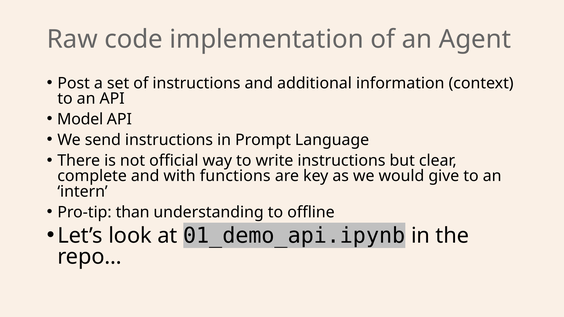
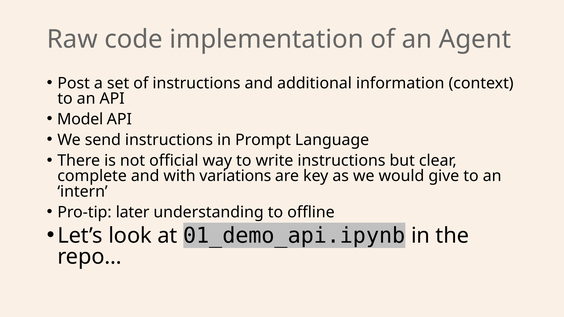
functions: functions -> variations
than: than -> later
